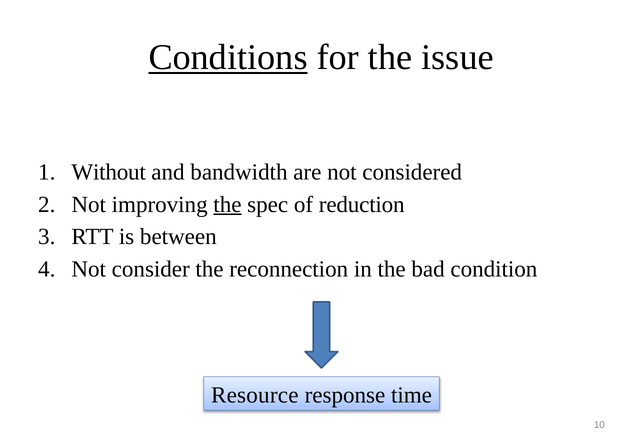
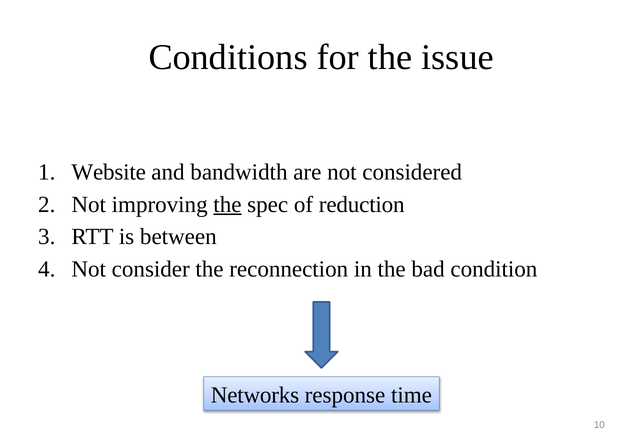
Conditions underline: present -> none
Without: Without -> Website
Resource: Resource -> Networks
